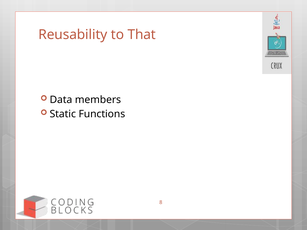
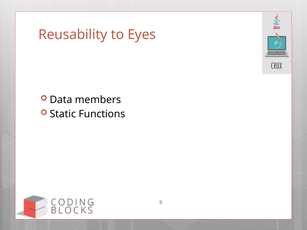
That: That -> Eyes
